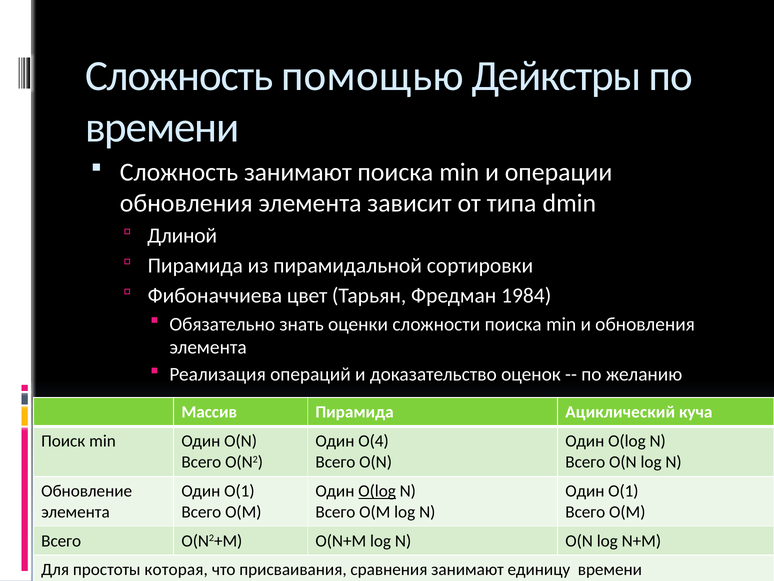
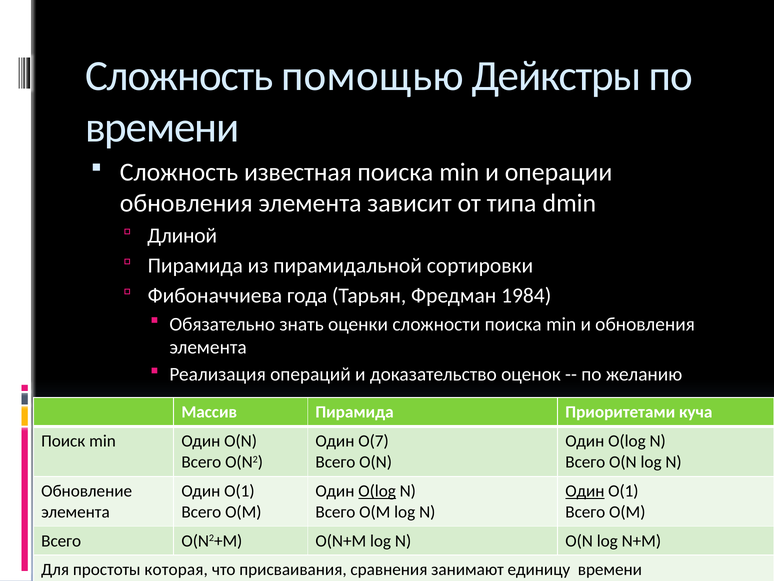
Сложность занимают: занимают -> известная
цвет: цвет -> года
Ациклический: Ациклический -> Приоритетами
О(4: О(4 -> О(7
Один at (585, 491) underline: none -> present
